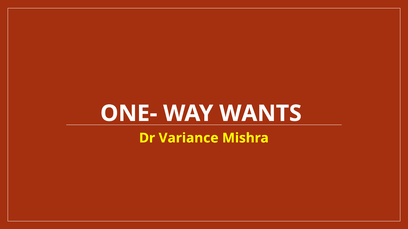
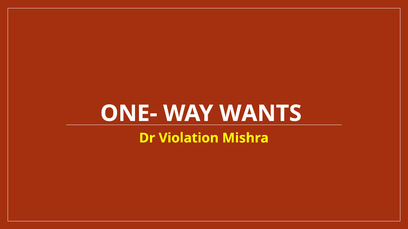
Variance: Variance -> Violation
